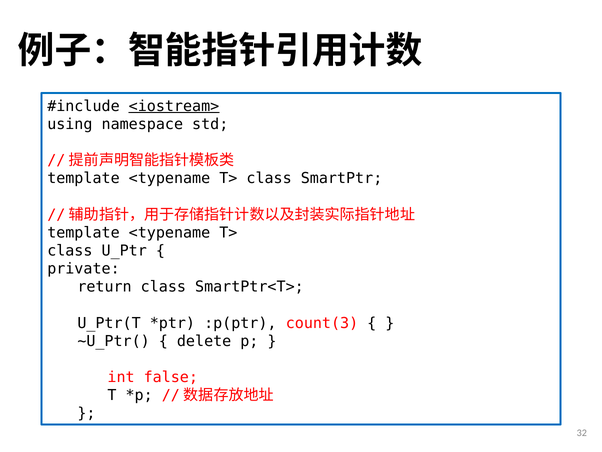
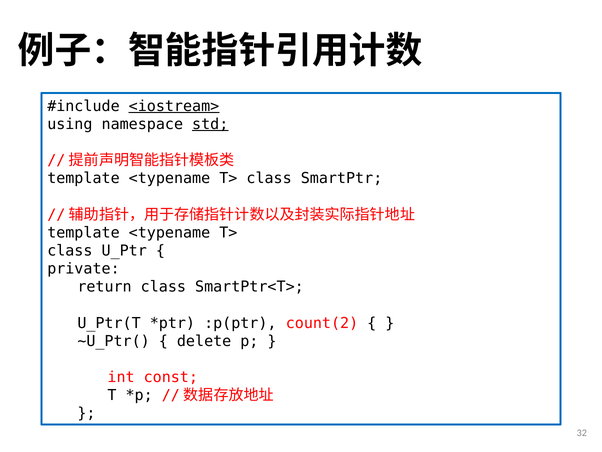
std underline: none -> present
count(3: count(3 -> count(2
false: false -> const
